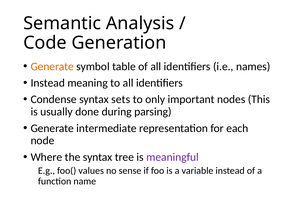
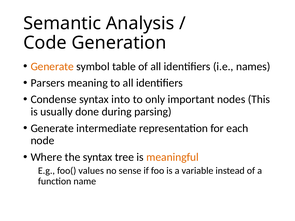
Instead at (48, 83): Instead -> Parsers
sets: sets -> into
meaningful colour: purple -> orange
